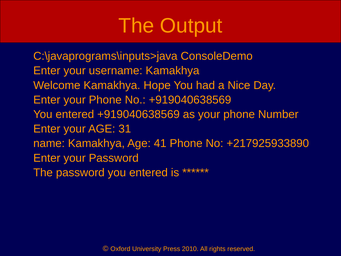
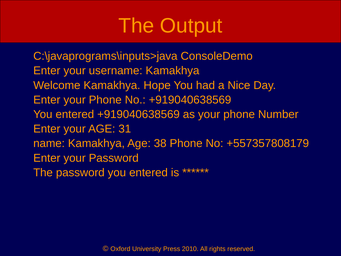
41: 41 -> 38
+217925933890: +217925933890 -> +557357808179
